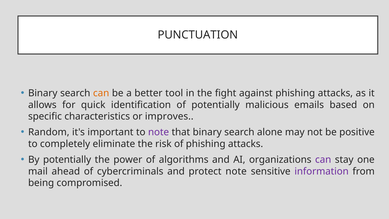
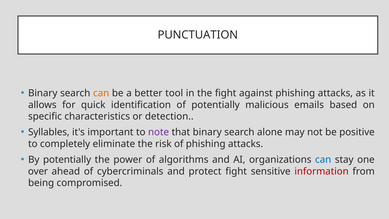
improves: improves -> detection
Random: Random -> Syllables
can at (323, 160) colour: purple -> blue
mail: mail -> over
protect note: note -> fight
information colour: purple -> red
